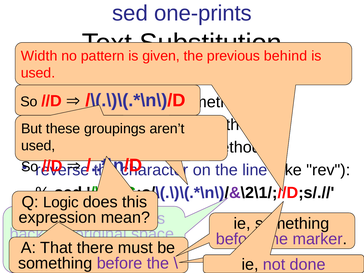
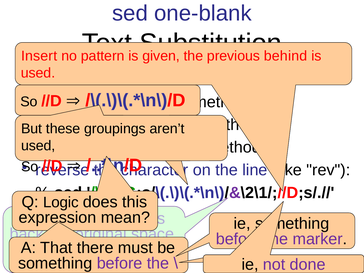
one-prints: one-prints -> one-blank
Width: Width -> Insert
